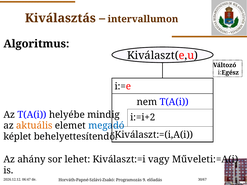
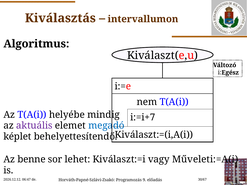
i:=i+2: i:=i+2 -> i:=i+7
aktuális colour: orange -> purple
ahány: ahány -> benne
